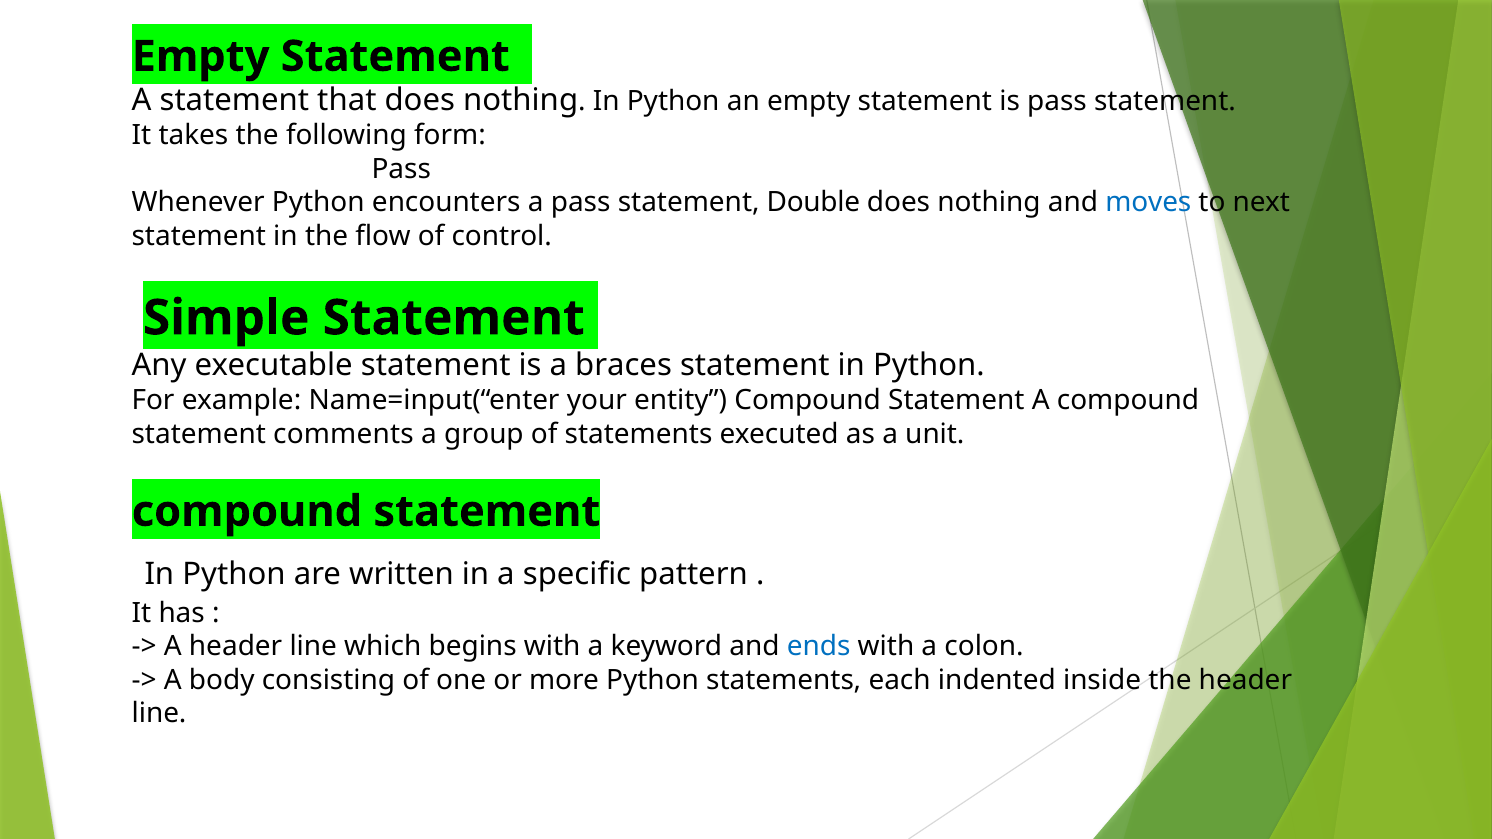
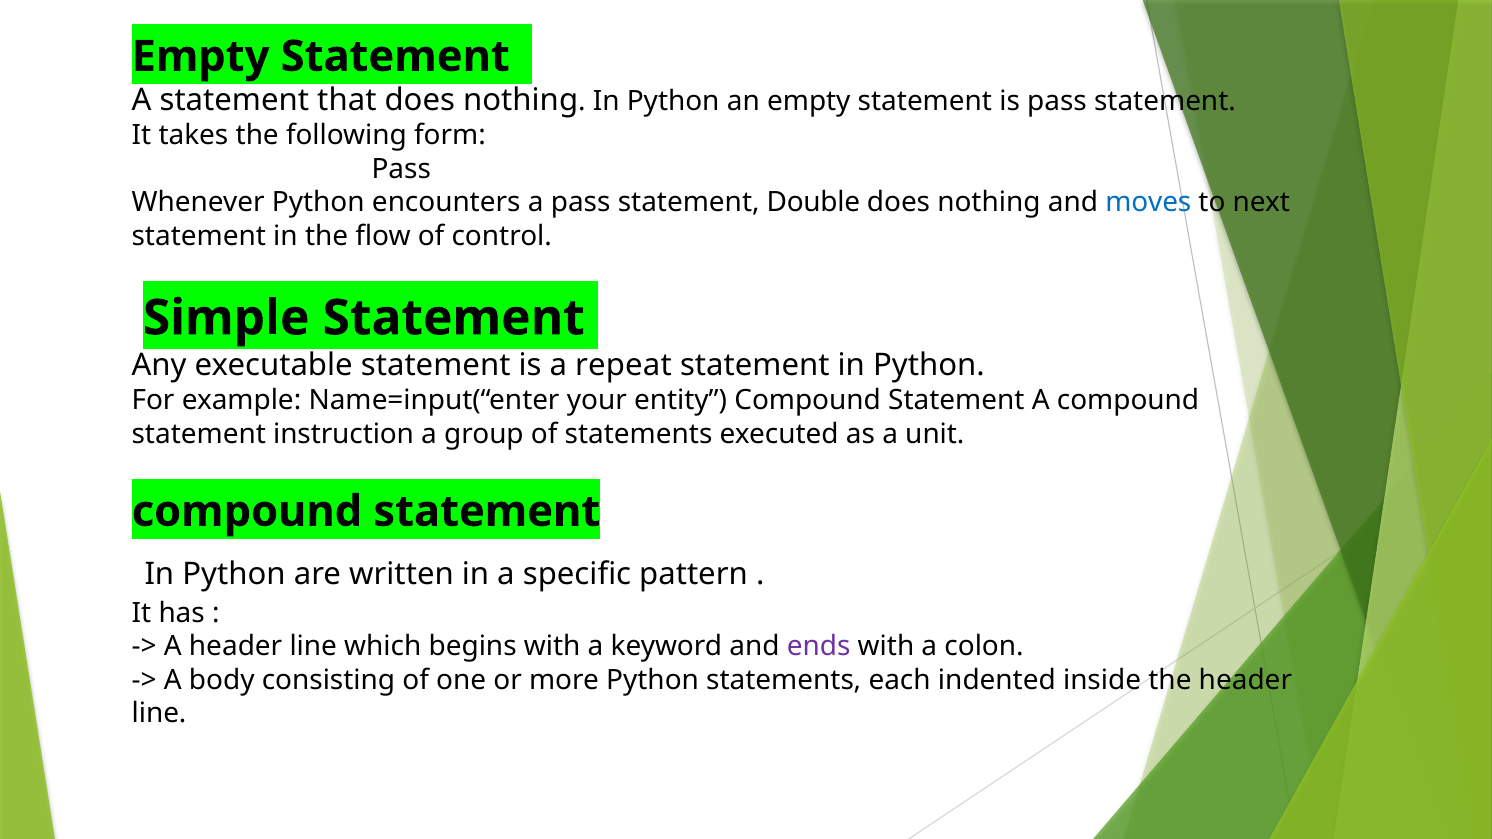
braces: braces -> repeat
comments: comments -> instruction
ends colour: blue -> purple
